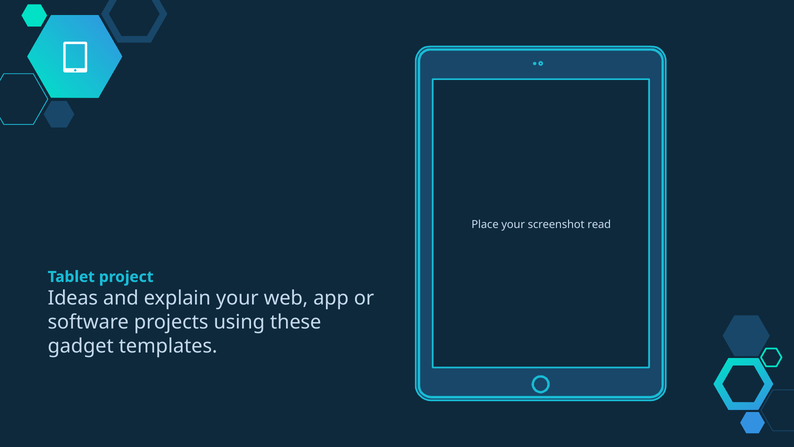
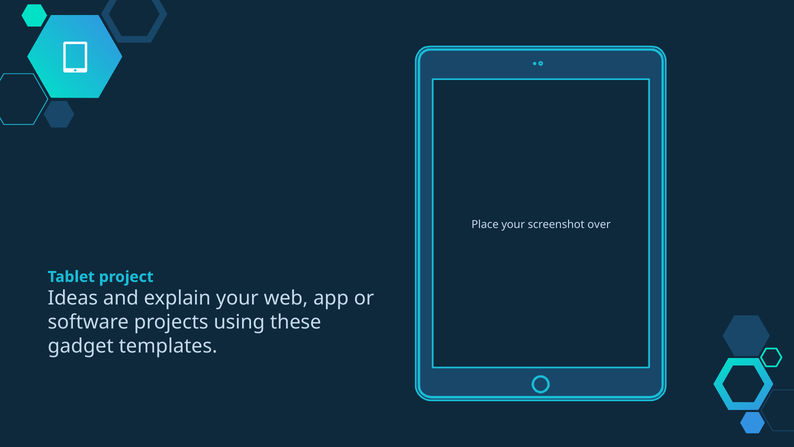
read: read -> over
